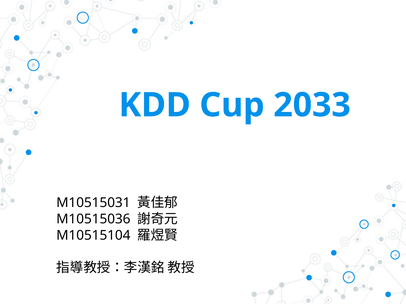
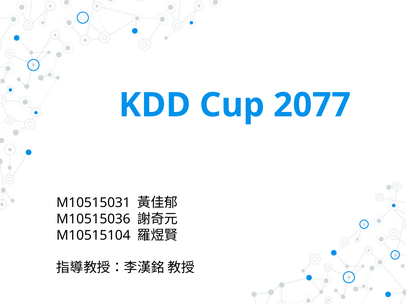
2033: 2033 -> 2077
